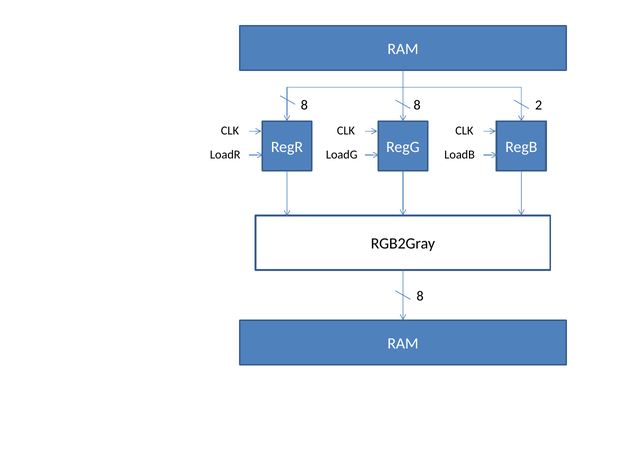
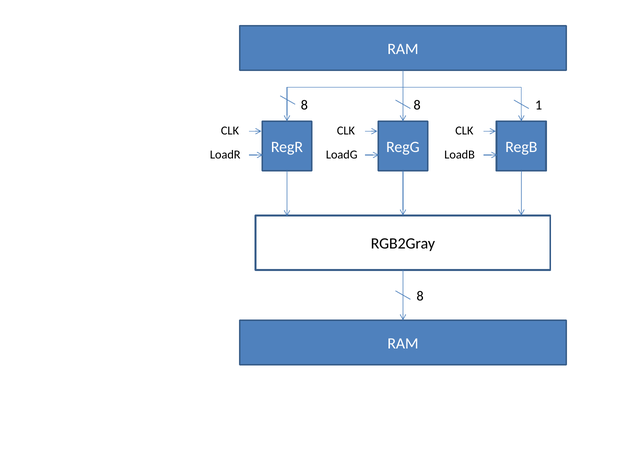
2: 2 -> 1
